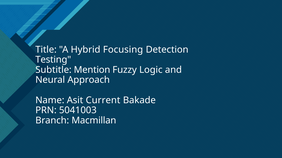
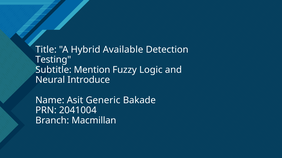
Focusing: Focusing -> Available
Approach: Approach -> Introduce
Current: Current -> Generic
5041003: 5041003 -> 2041004
